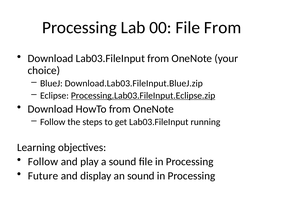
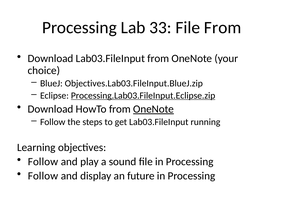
00: 00 -> 33
Download.Lab03.FileInput.BlueJ.zip: Download.Lab03.FileInput.BlueJ.zip -> Objectives.Lab03.FileInput.BlueJ.zip
OneNote at (153, 109) underline: none -> present
Future at (43, 176): Future -> Follow
an sound: sound -> future
